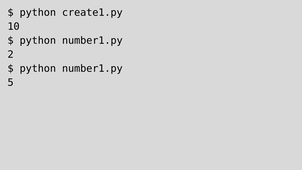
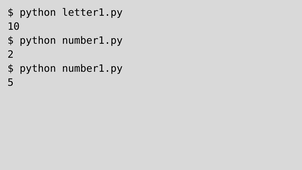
create1.py: create1.py -> letter1.py
